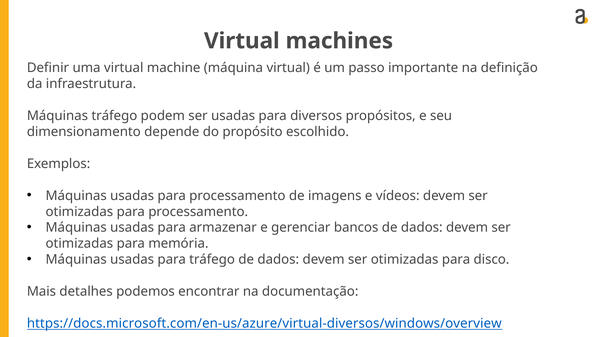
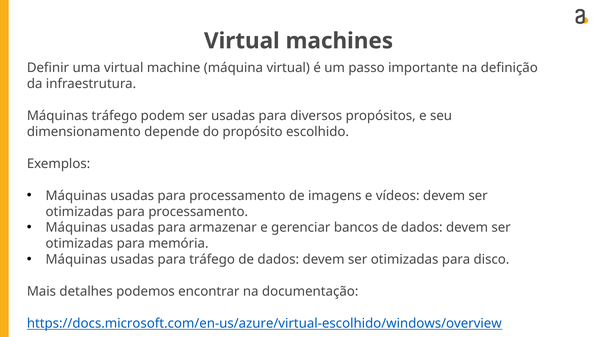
https://docs.microsoft.com/en-us/azure/virtual-diversos/windows/overview: https://docs.microsoft.com/en-us/azure/virtual-diversos/windows/overview -> https://docs.microsoft.com/en-us/azure/virtual-escolhido/windows/overview
